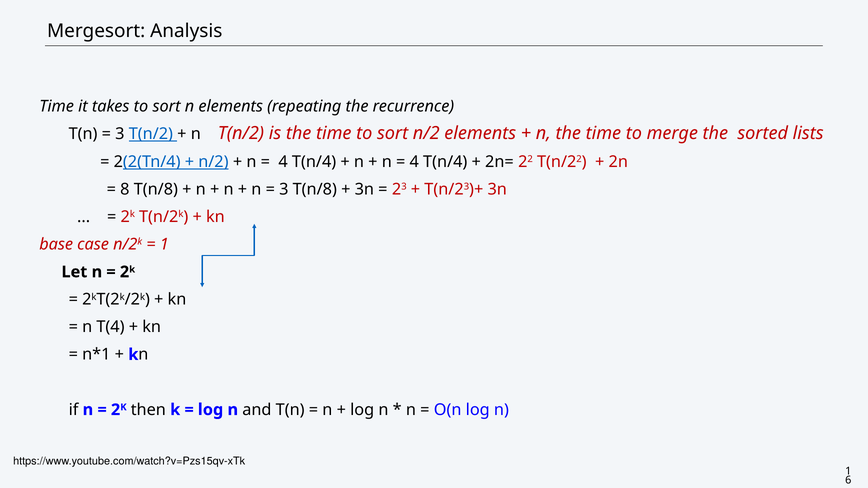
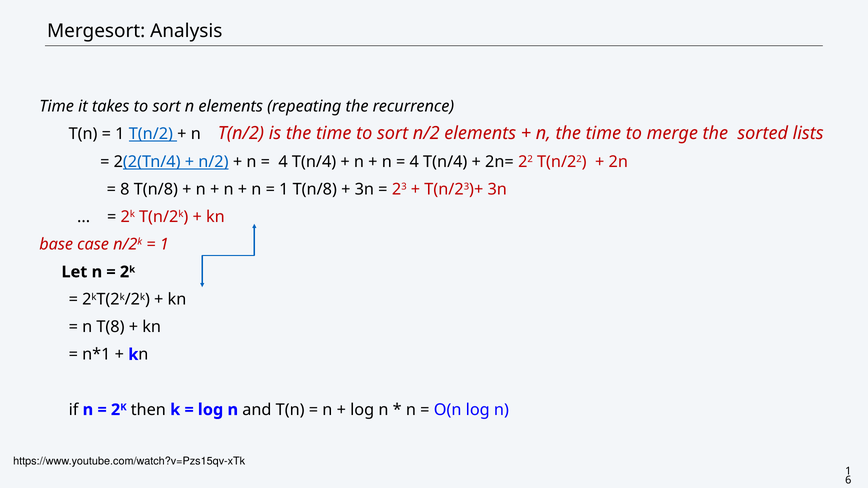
3 at (120, 134): 3 -> 1
3 at (284, 189): 3 -> 1
T(4: T(4 -> T(8
